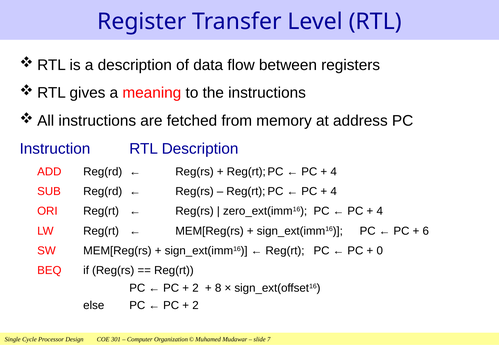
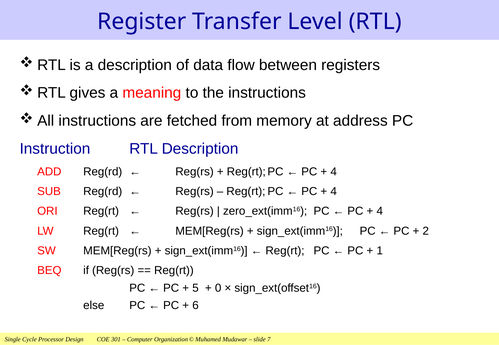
6: 6 -> 2
0: 0 -> 1
2 at (195, 288): 2 -> 5
8: 8 -> 0
2 at (195, 306): 2 -> 6
